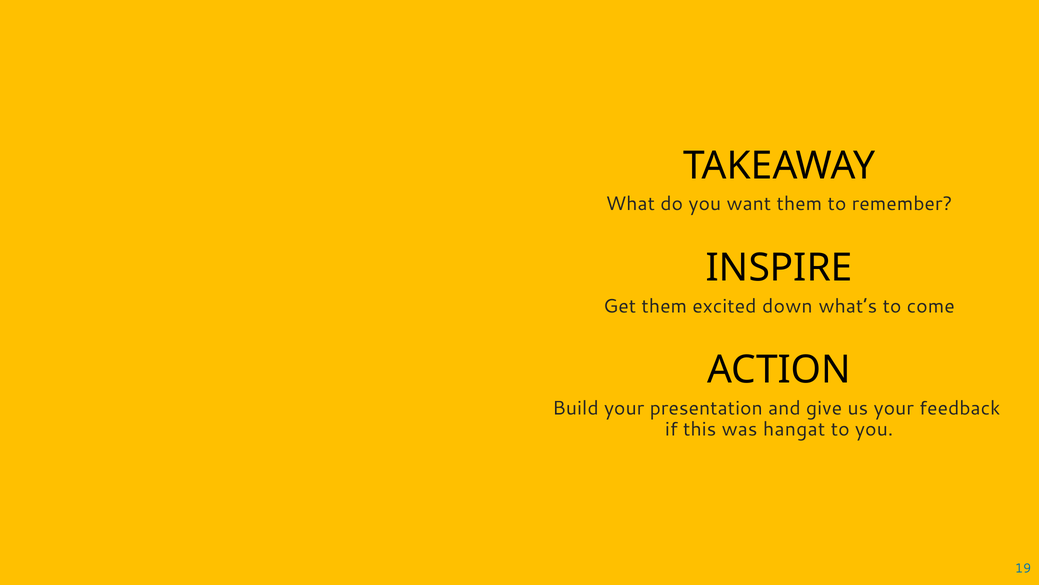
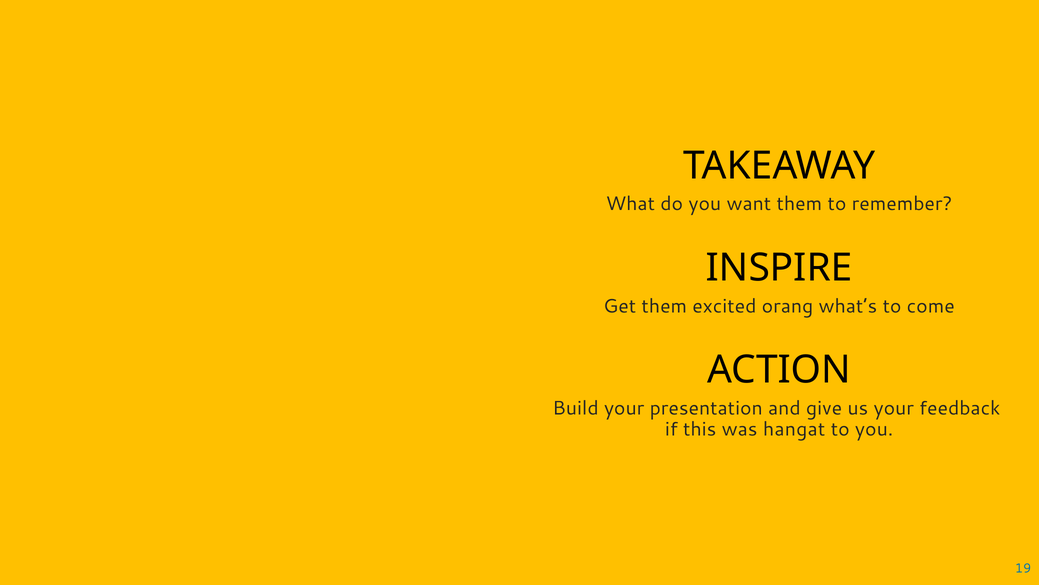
down: down -> orang
